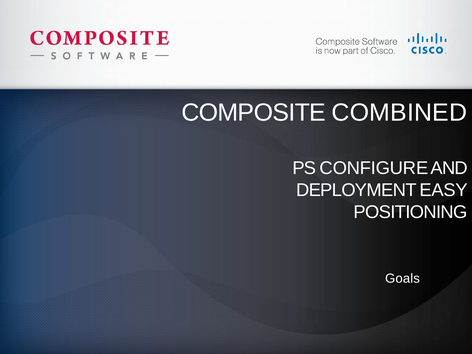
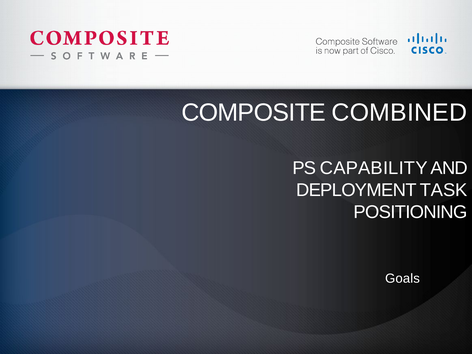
CONFIGURE: CONFIGURE -> CAPABILITY
EASY: EASY -> TASK
